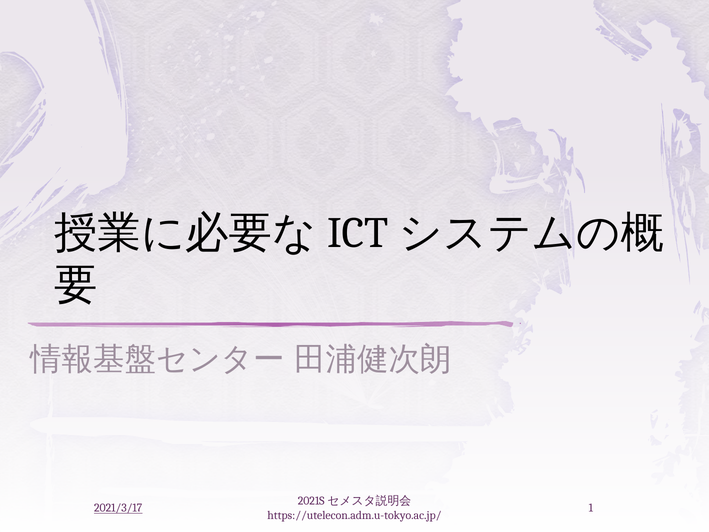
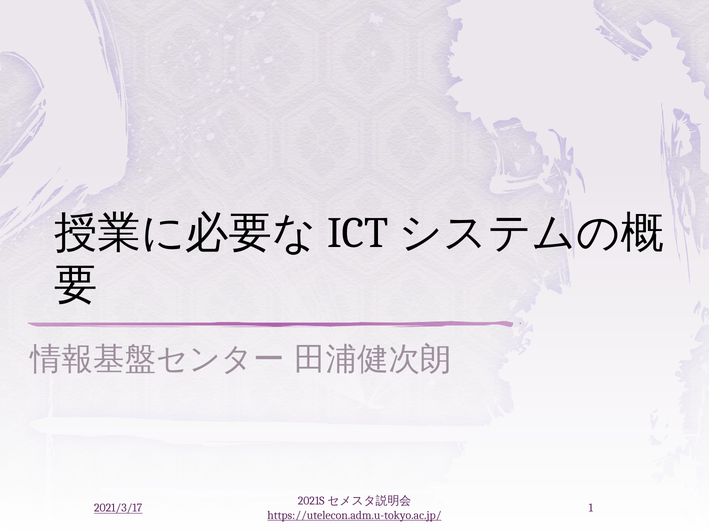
https://utelecon.adm.u-tokyo.ac.jp/ underline: none -> present
